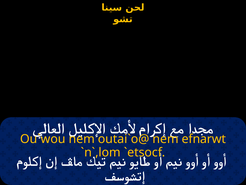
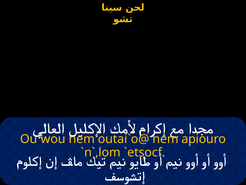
efnarwt: efnarwt -> apiouro
